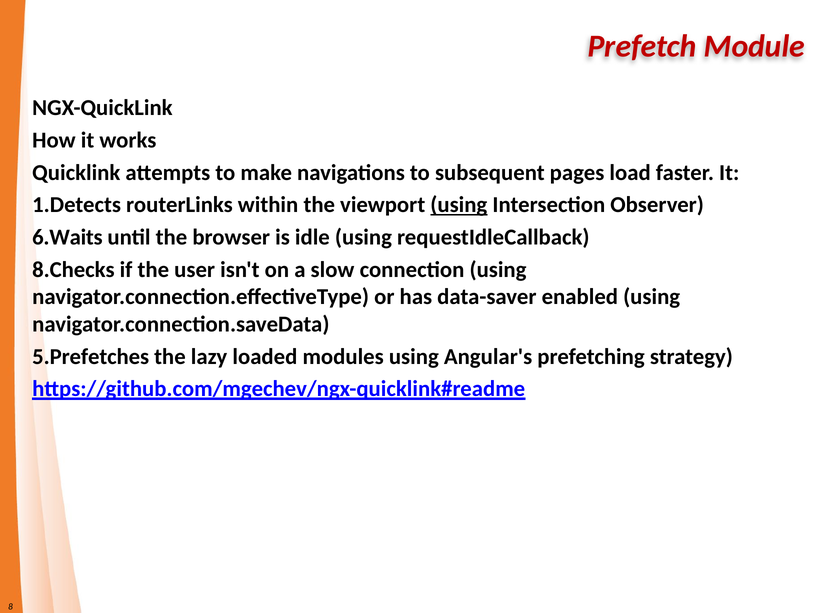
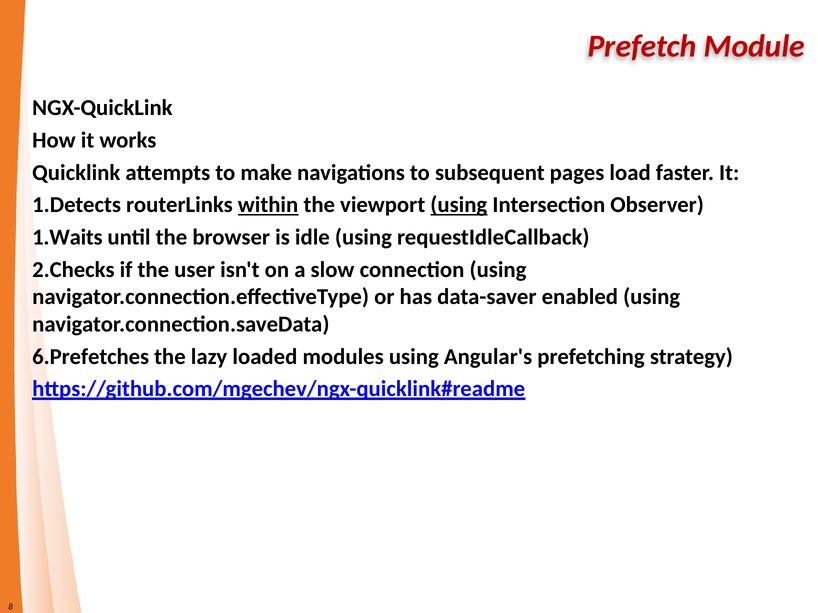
within underline: none -> present
6.Waits: 6.Waits -> 1.Waits
8.Checks: 8.Checks -> 2.Checks
5.Prefetches: 5.Prefetches -> 6.Prefetches
